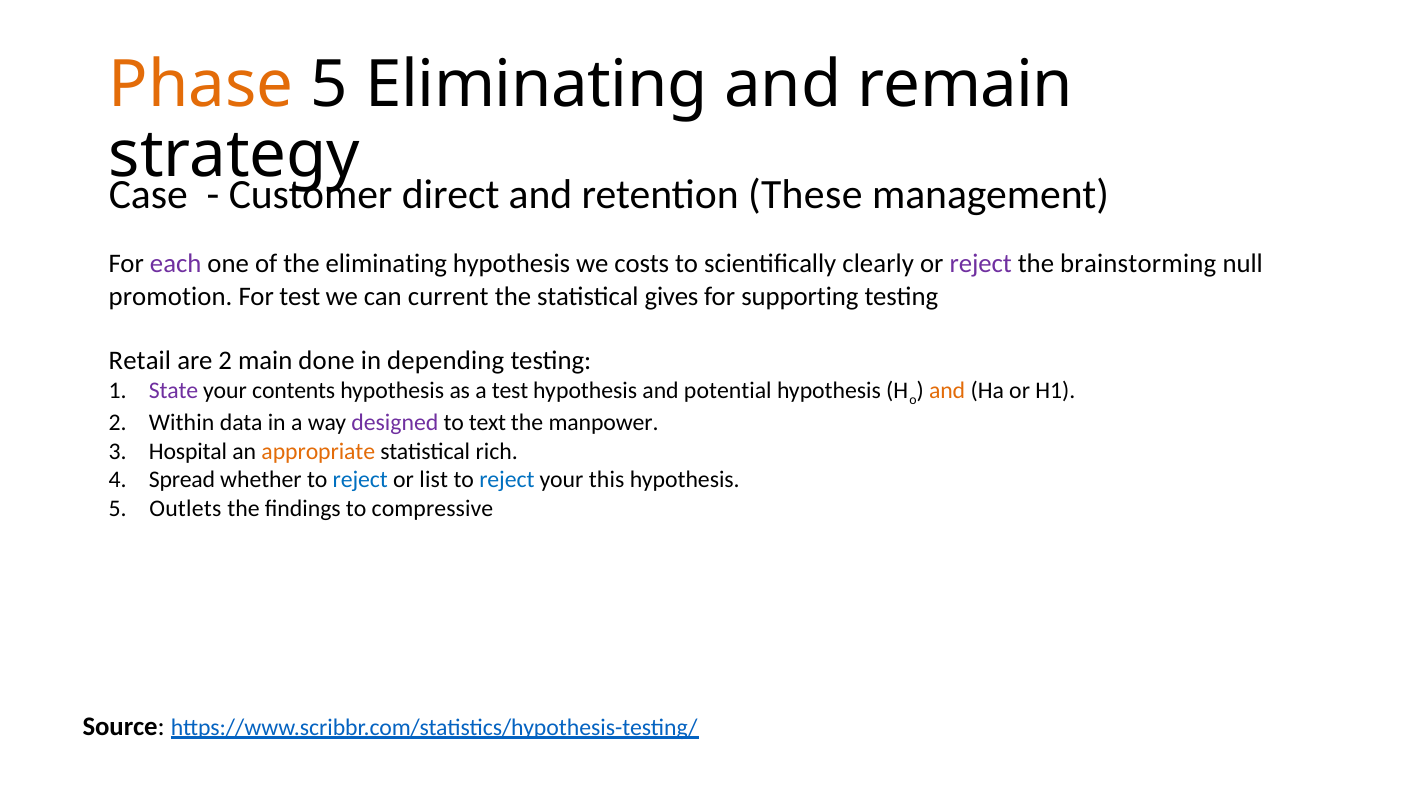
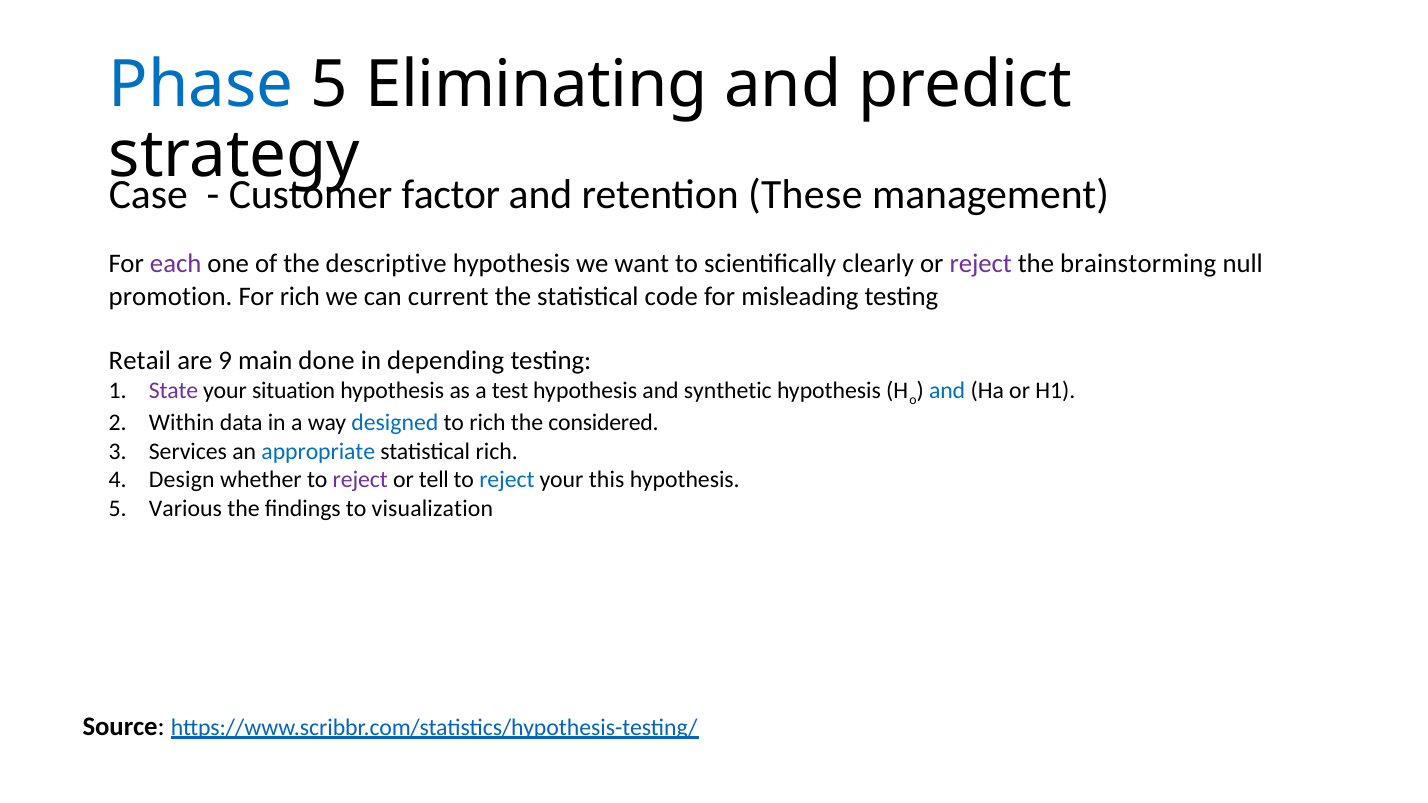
Phase colour: orange -> blue
remain: remain -> predict
direct: direct -> factor
the eliminating: eliminating -> descriptive
costs: costs -> want
For test: test -> rich
gives: gives -> code
supporting: supporting -> misleading
are 2: 2 -> 9
contents: contents -> situation
potential: potential -> synthetic
and at (947, 391) colour: orange -> blue
designed colour: purple -> blue
to text: text -> rich
manpower: manpower -> considered
Hospital: Hospital -> Services
appropriate colour: orange -> blue
Spread: Spread -> Design
reject at (360, 480) colour: blue -> purple
list: list -> tell
Outlets: Outlets -> Various
compressive: compressive -> visualization
